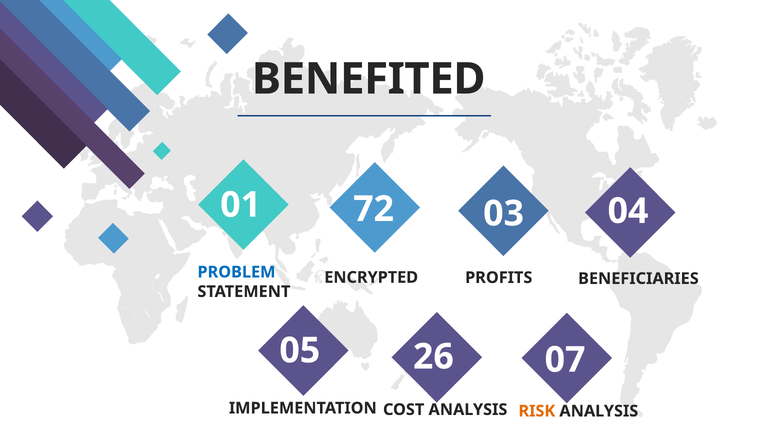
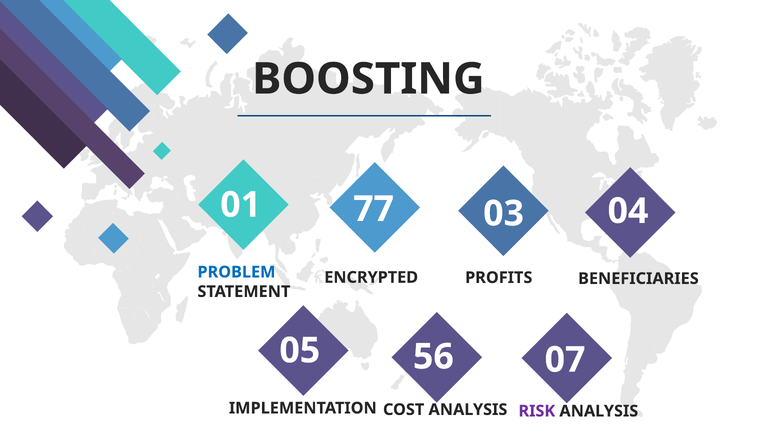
BENEFITED: BENEFITED -> BOOSTING
72: 72 -> 77
26: 26 -> 56
RISK colour: orange -> purple
